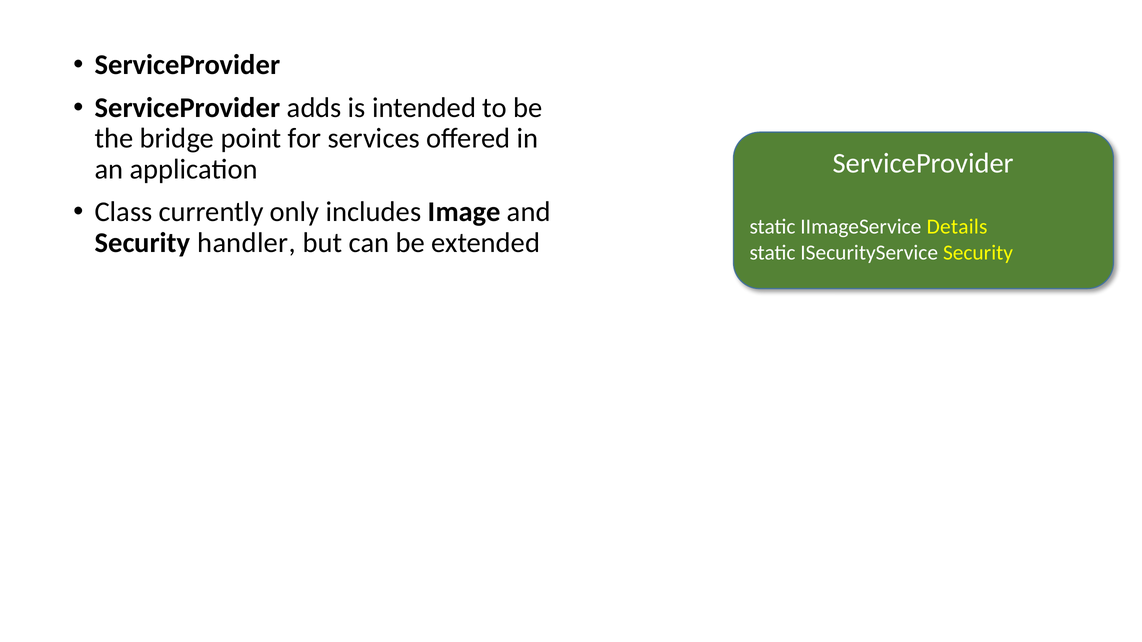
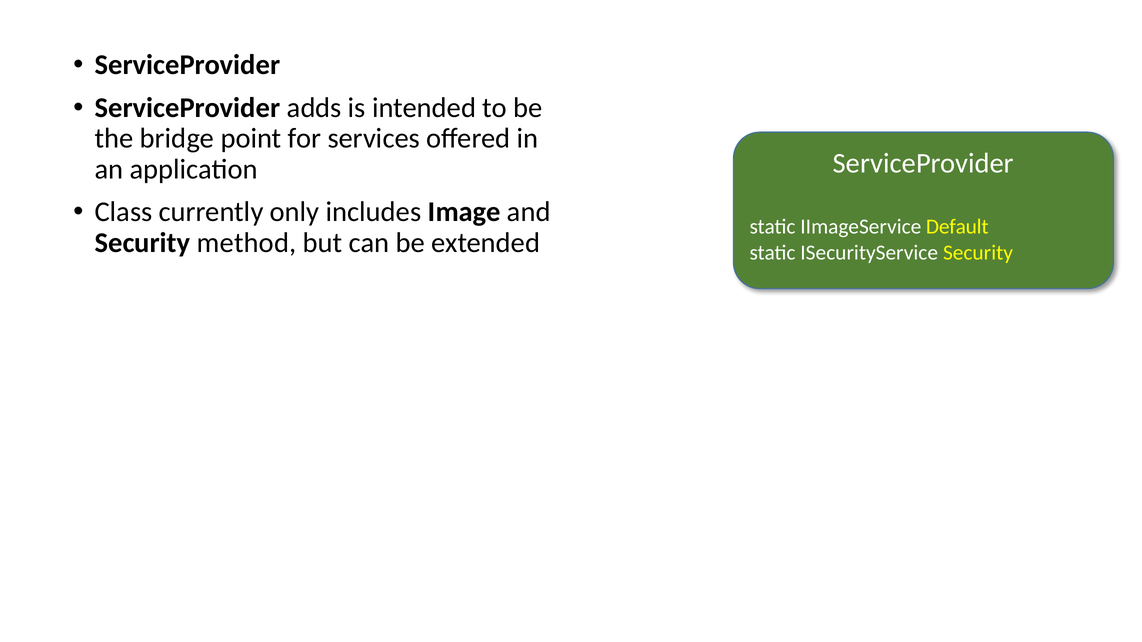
Details: Details -> Default
handler: handler -> method
